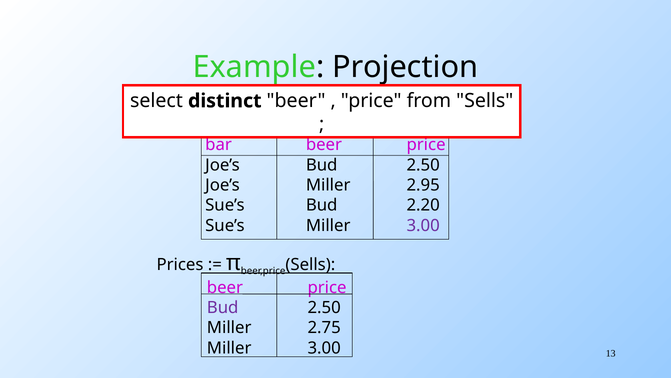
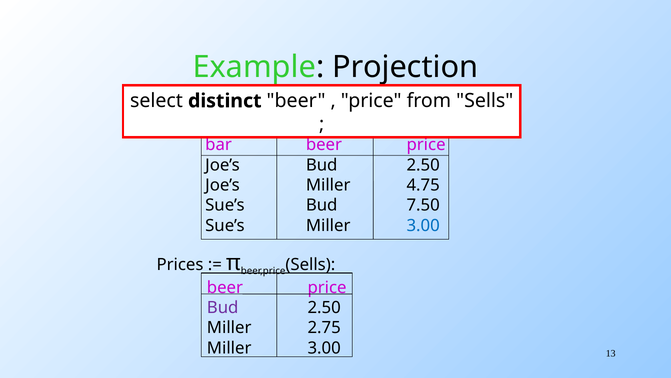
2.95: 2.95 -> 4.75
2.20: 2.20 -> 7.50
3.00 at (423, 225) colour: purple -> blue
